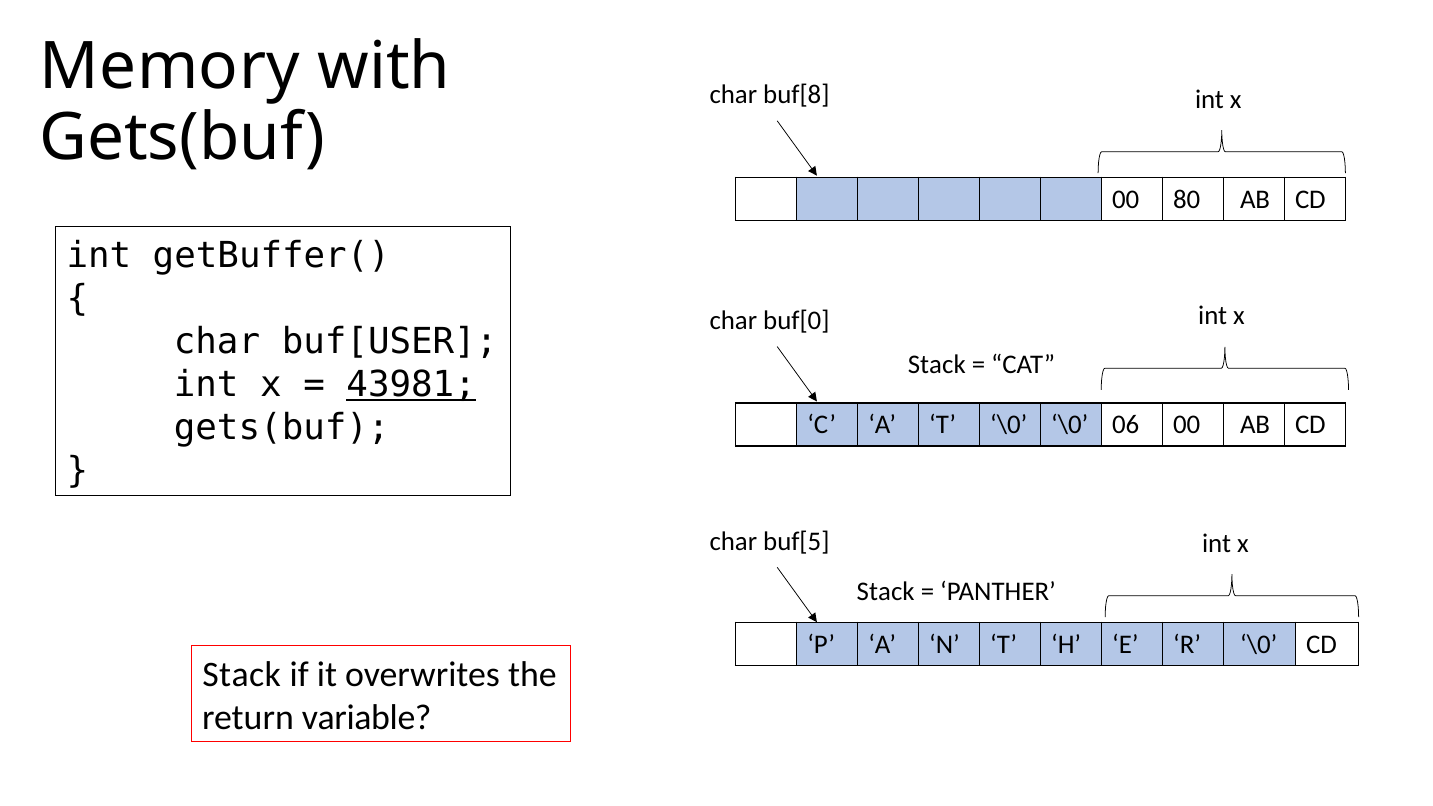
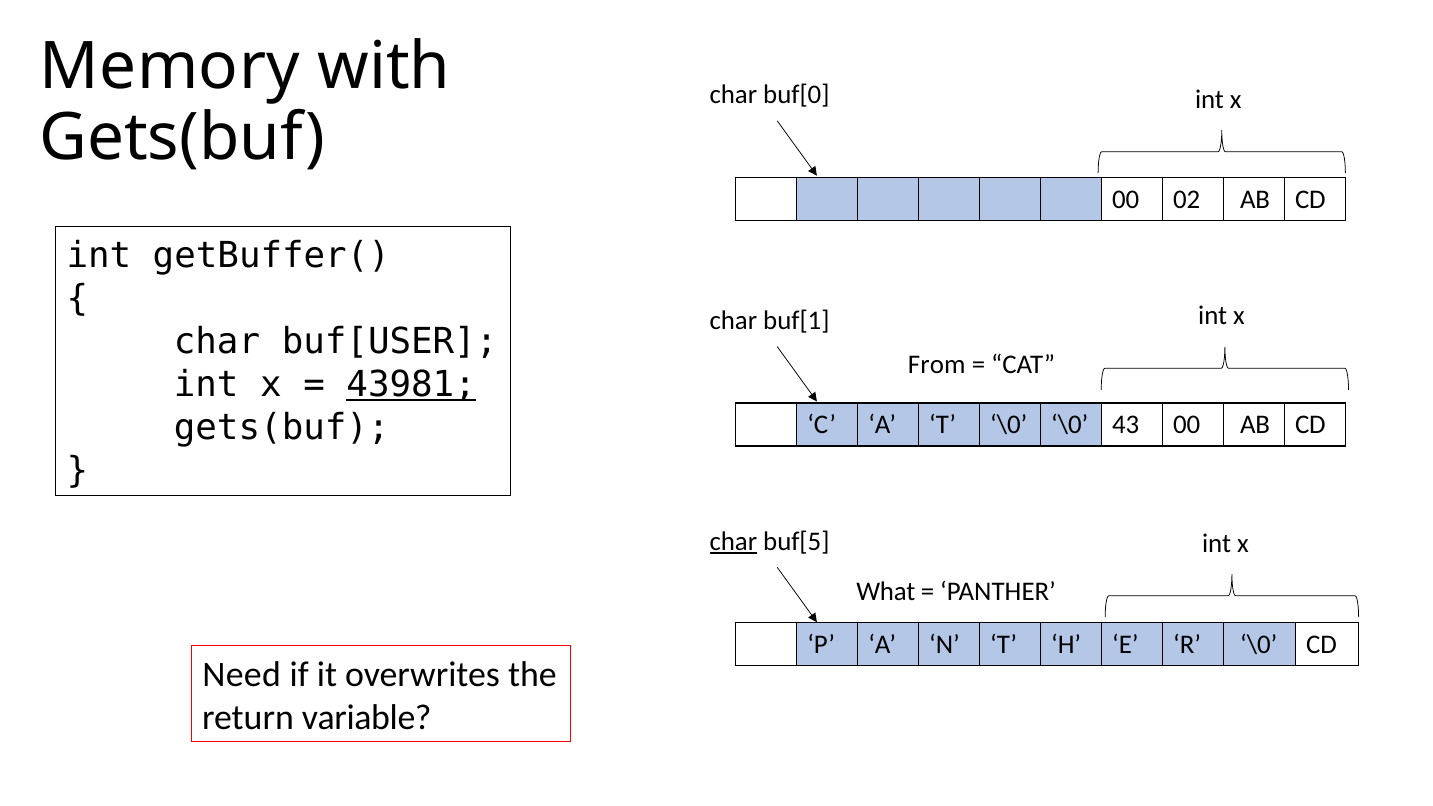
buf[8: buf[8 -> buf[0
80: 80 -> 02
buf[0: buf[0 -> buf[1
Stack at (937, 364): Stack -> From
06: 06 -> 43
char at (733, 542) underline: none -> present
Stack at (886, 592): Stack -> What
Stack at (242, 675): Stack -> Need
